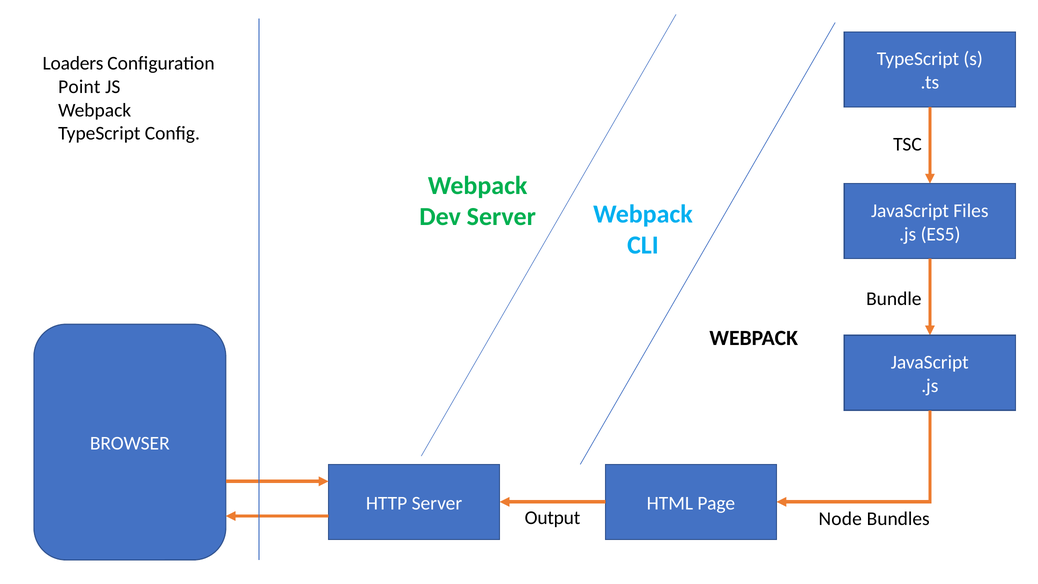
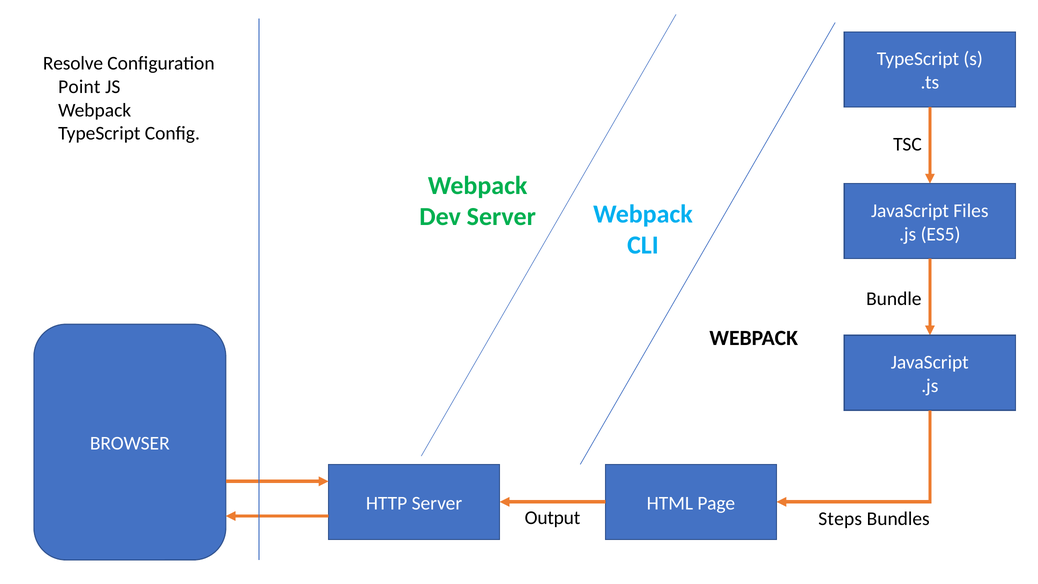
Loaders: Loaders -> Resolve
Node: Node -> Steps
